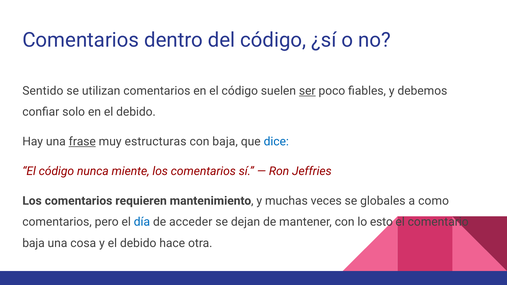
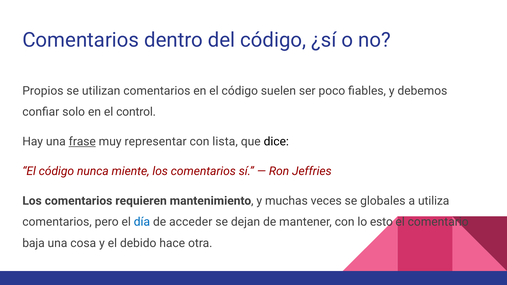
Sentido: Sentido -> Propios
ser underline: present -> none
en el debido: debido -> control
estructuras: estructuras -> representar
con baja: baja -> lista
dice colour: blue -> black
como: como -> utiliza
